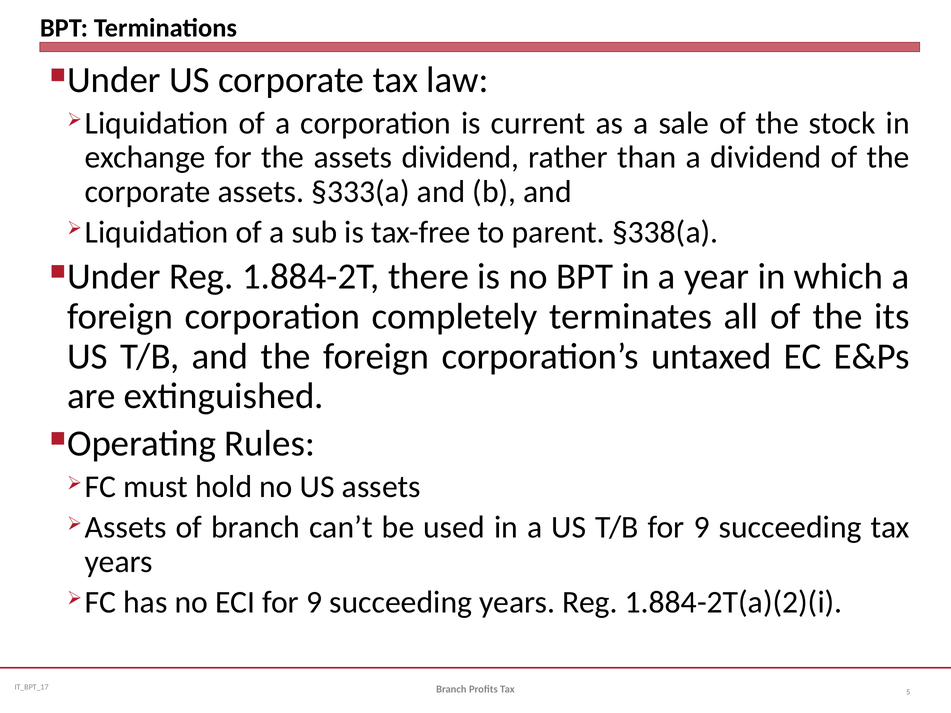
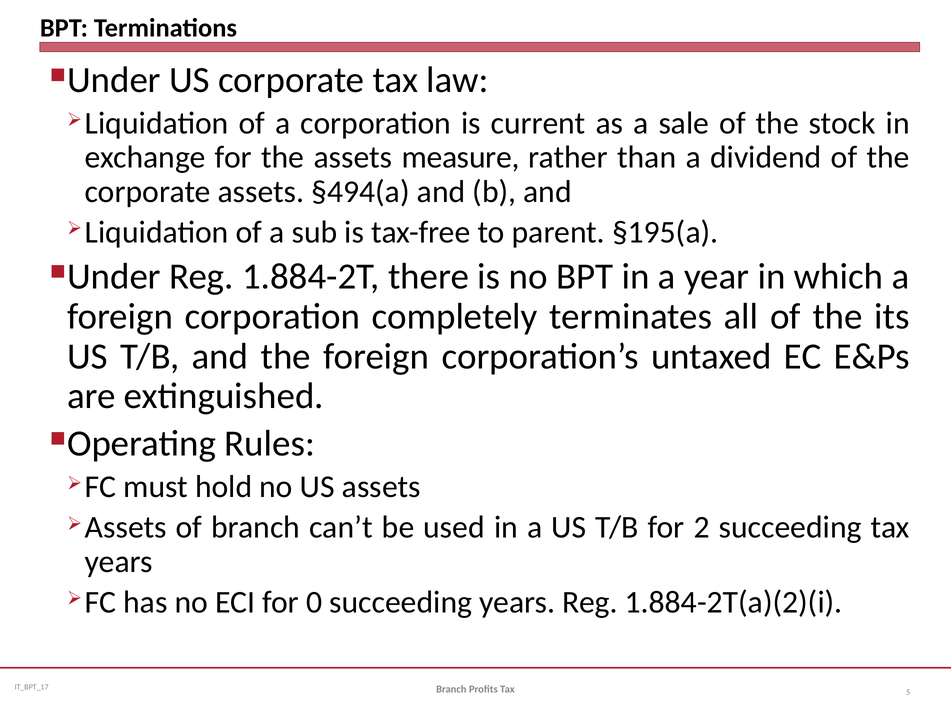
assets dividend: dividend -> measure
§333(a: §333(a -> §494(a
§338(a: §338(a -> §195(a
T/B for 9: 9 -> 2
ECI for 9: 9 -> 0
